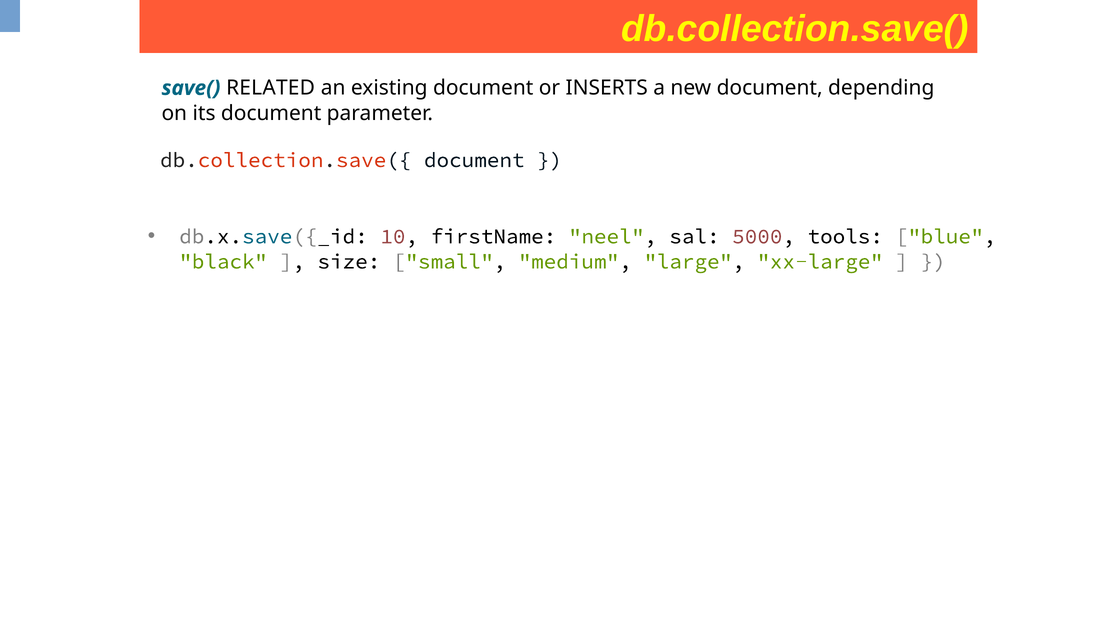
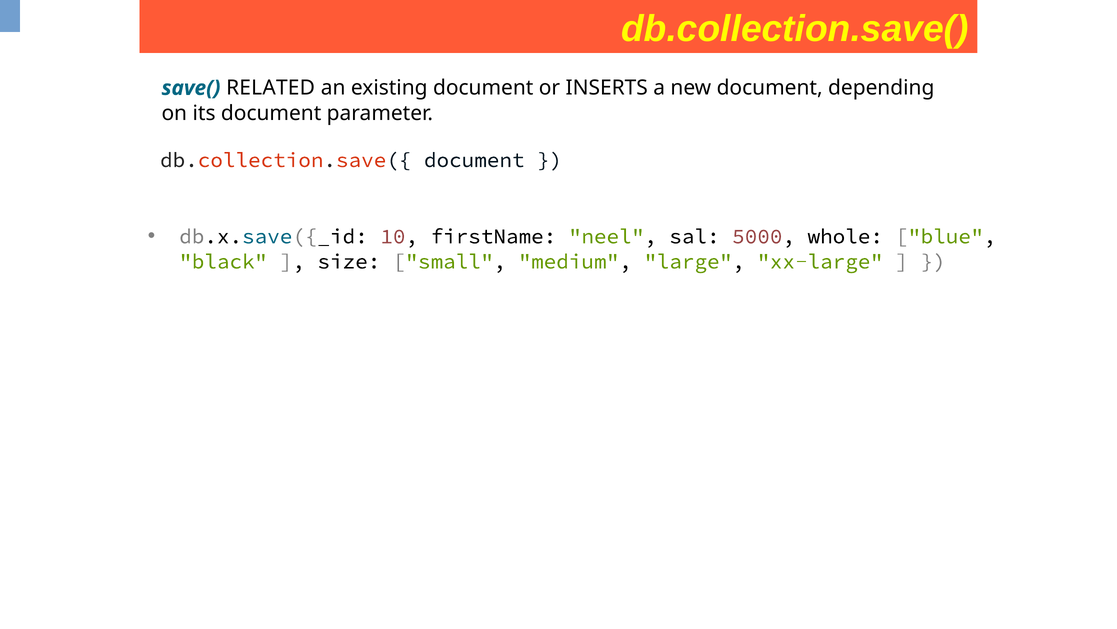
tools: tools -> whole
